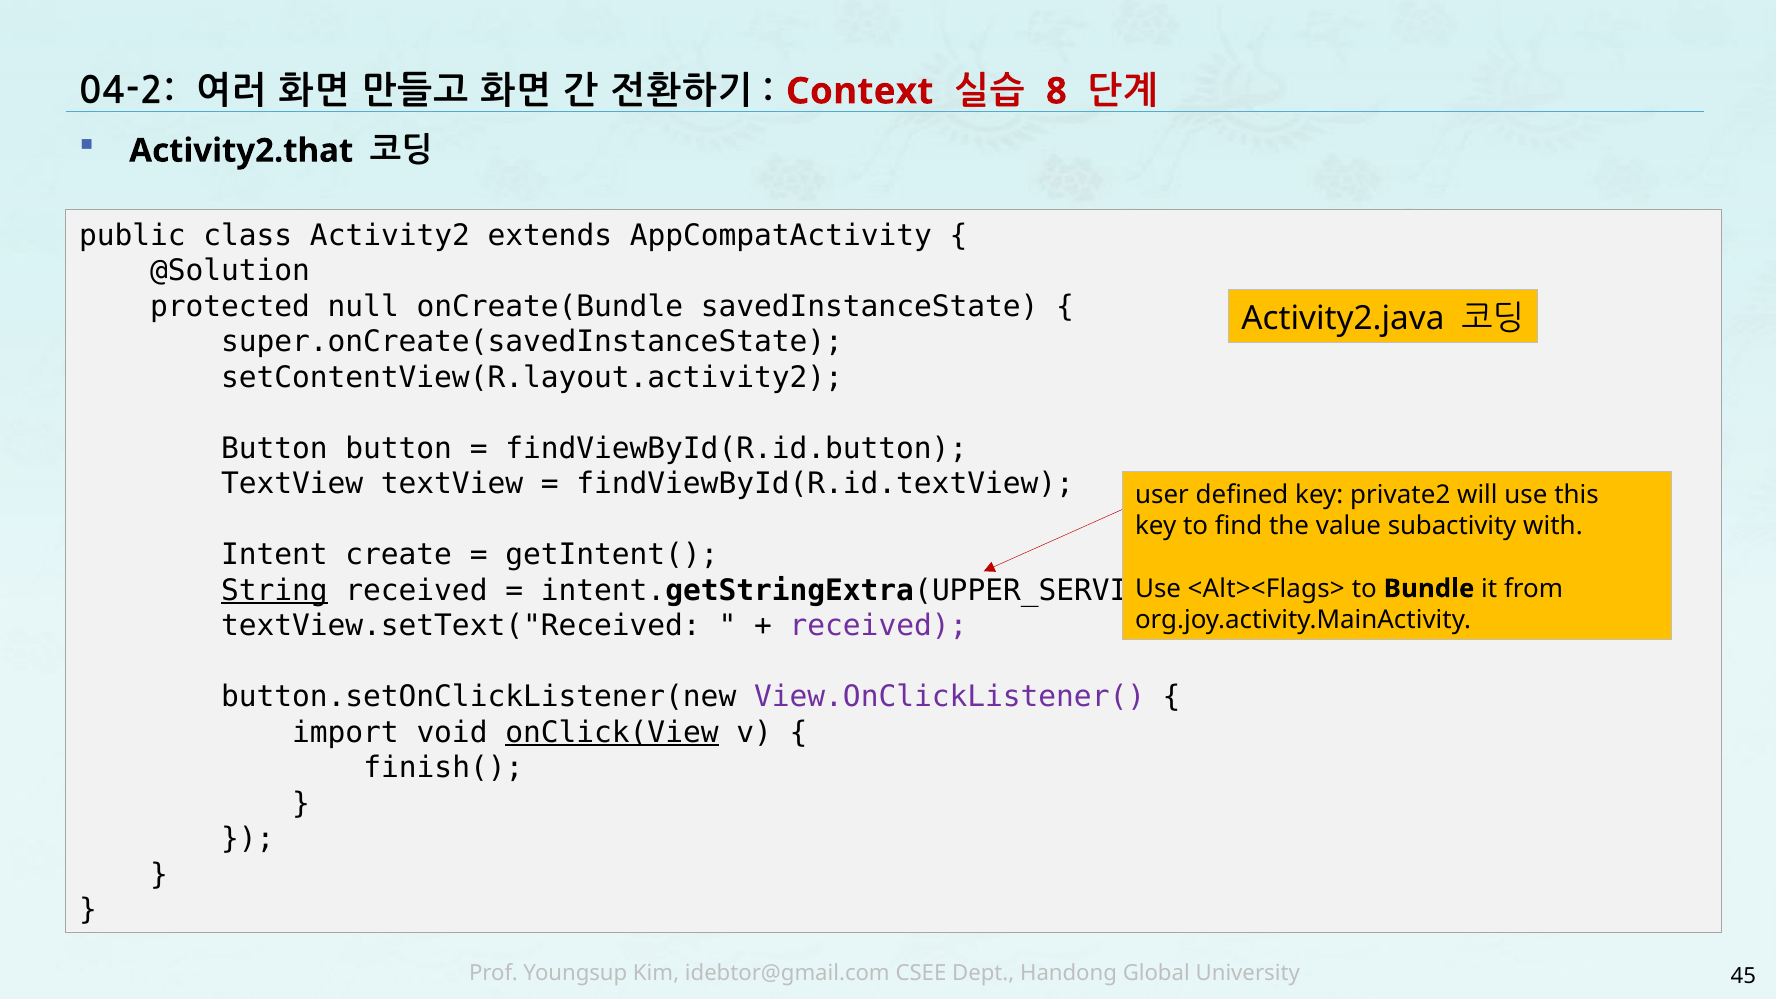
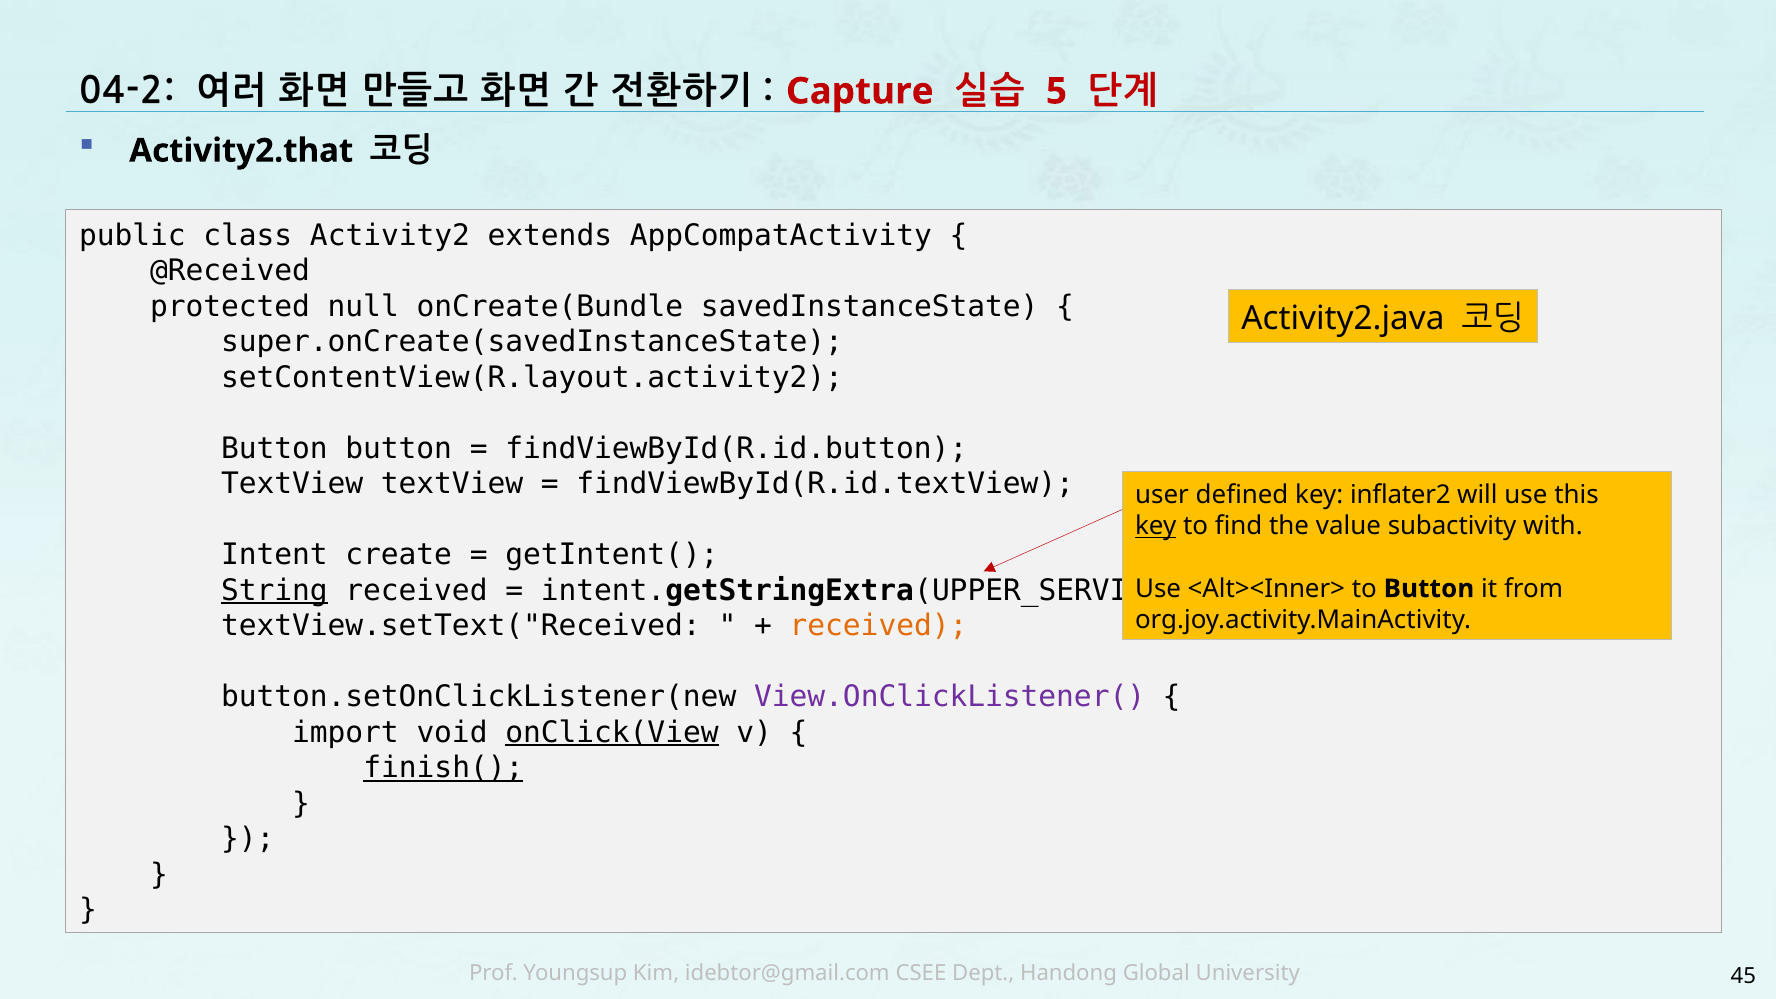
Context: Context -> Capture
8: 8 -> 5
@Solution: @Solution -> @Received
private2: private2 -> inflater2
key at (1156, 526) underline: none -> present
<Alt><Flags>: <Alt><Flags> -> <Alt><Inner>
to Bundle: Bundle -> Button
received at (879, 626) colour: purple -> orange
finish( underline: none -> present
